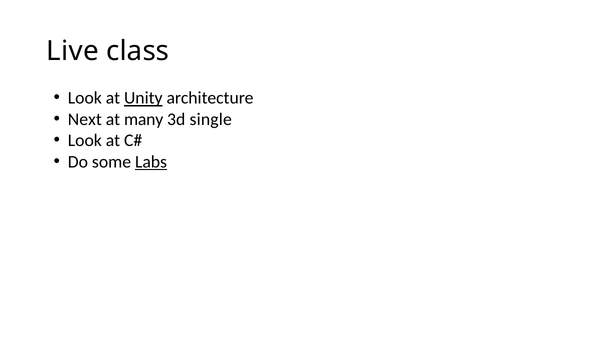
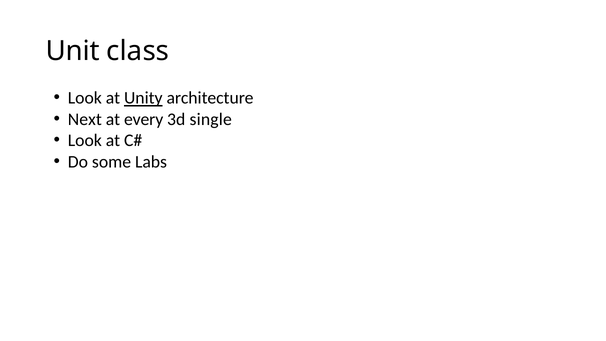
Live: Live -> Unit
many: many -> every
Labs underline: present -> none
